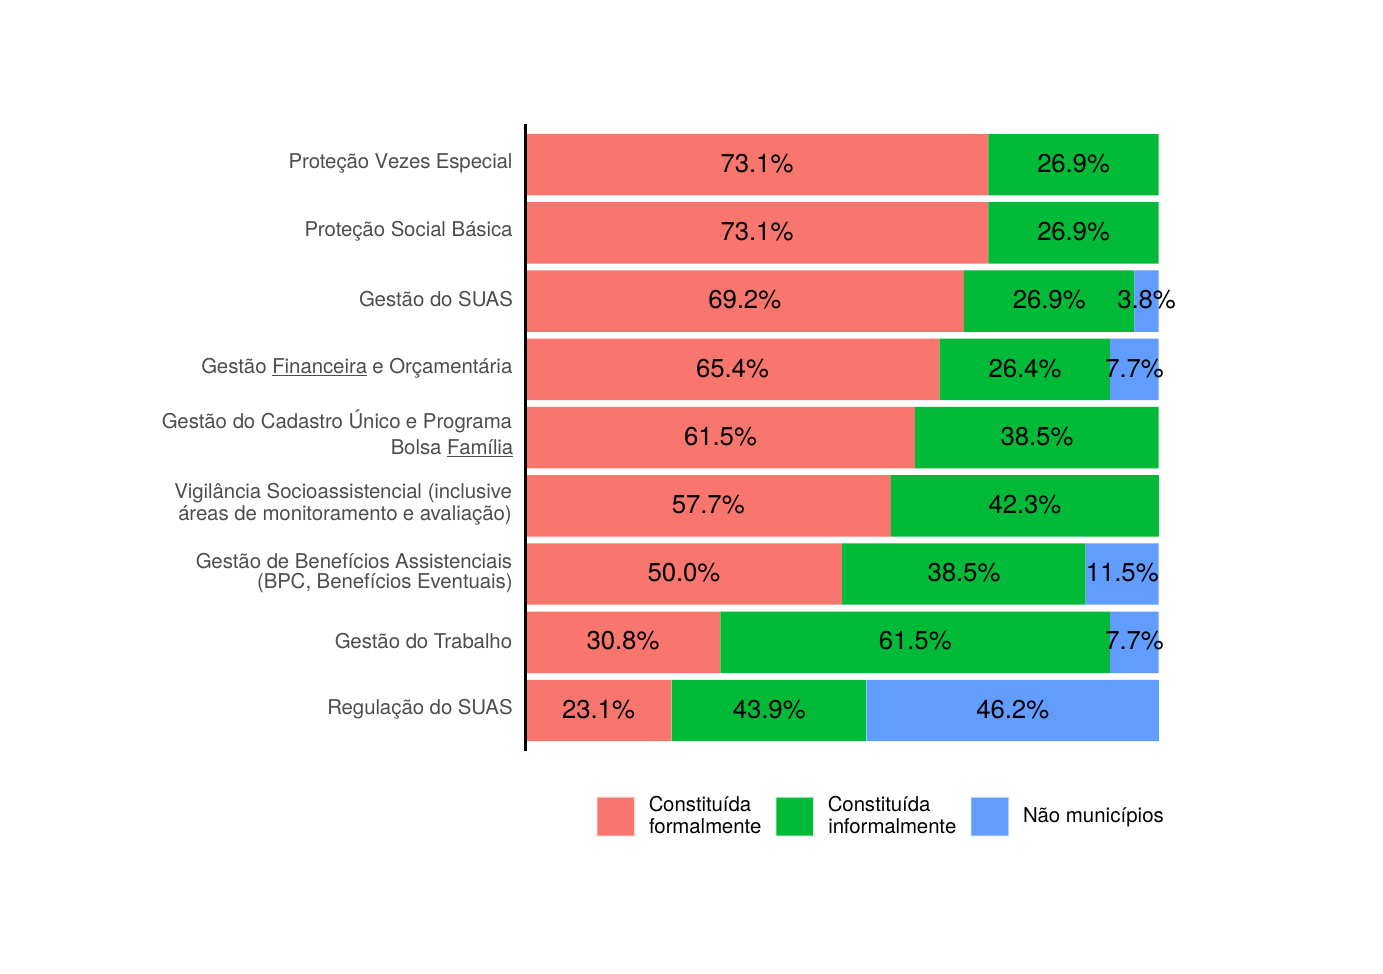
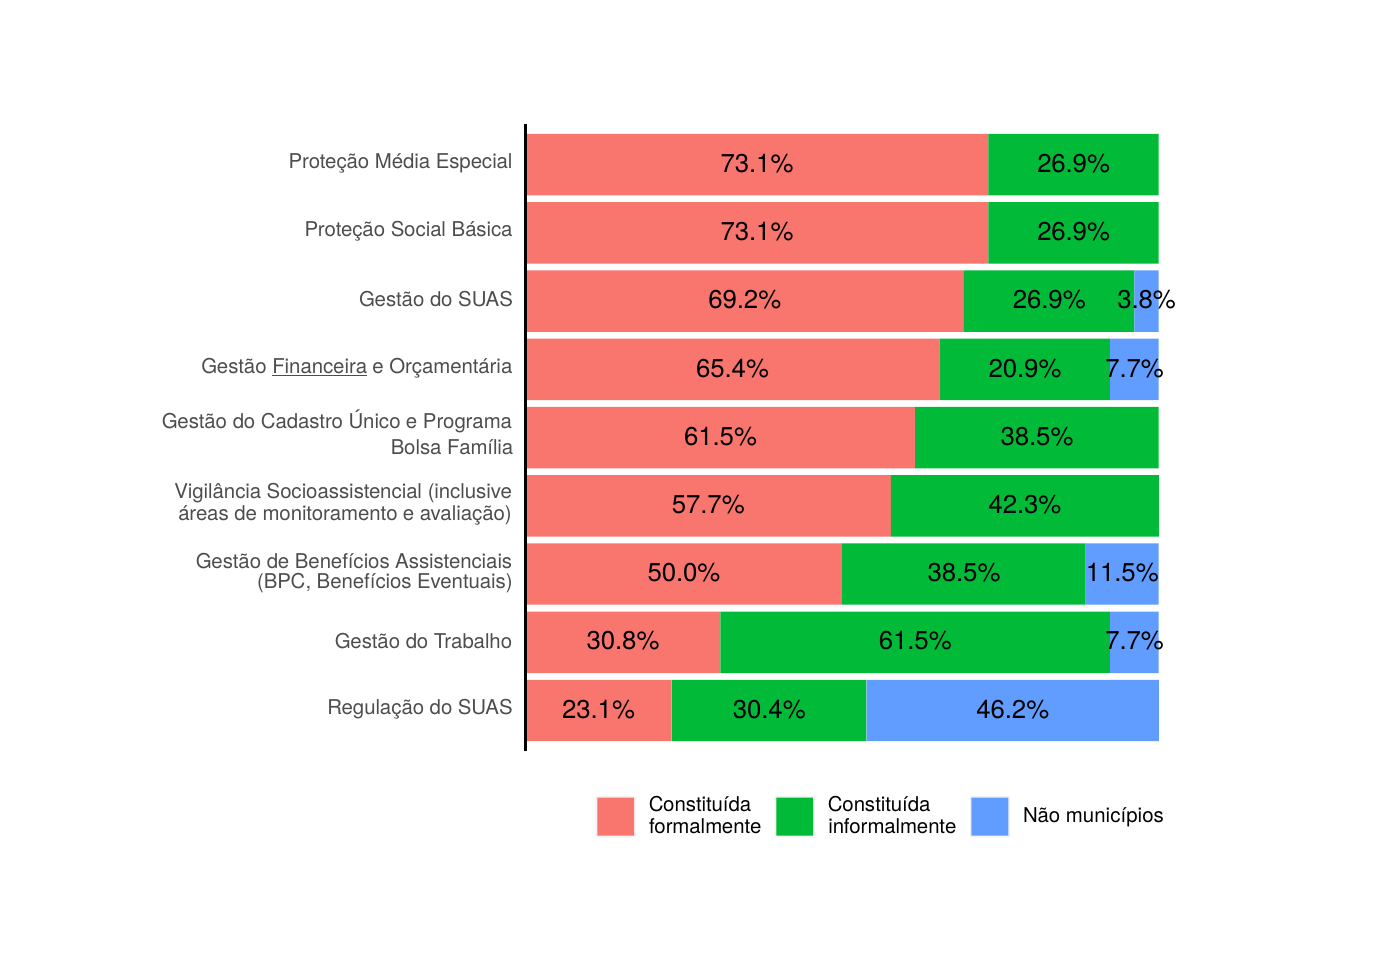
Vezes: Vezes -> Média
26.4%: 26.4% -> 20.9%
Família underline: present -> none
43.9%: 43.9% -> 30.4%
